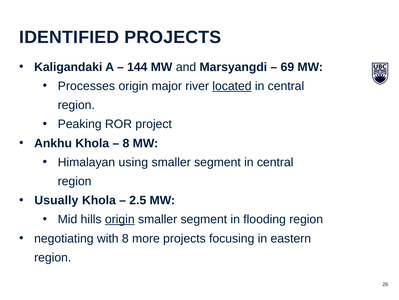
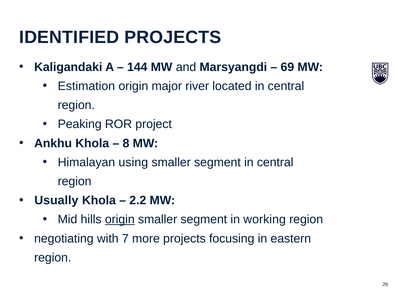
Processes: Processes -> Estimation
located underline: present -> none
2.5: 2.5 -> 2.2
flooding: flooding -> working
with 8: 8 -> 7
